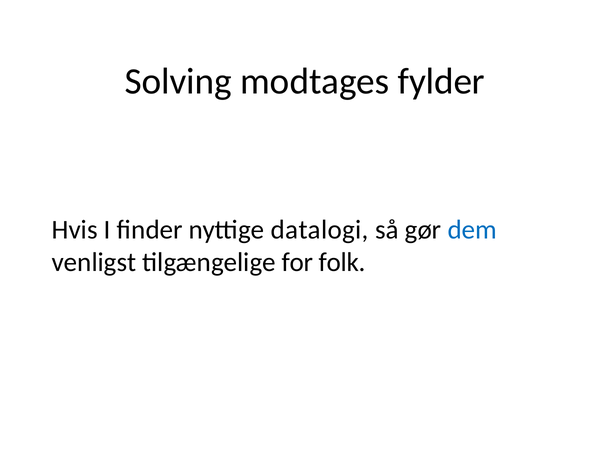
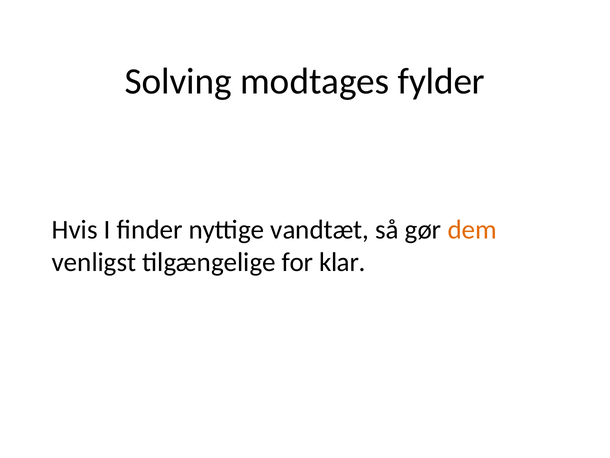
datalogi: datalogi -> vandtæt
dem colour: blue -> orange
folk: folk -> klar
